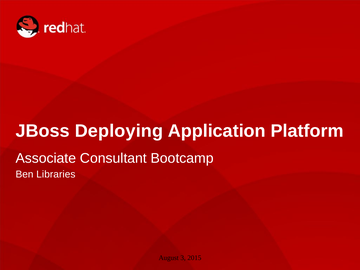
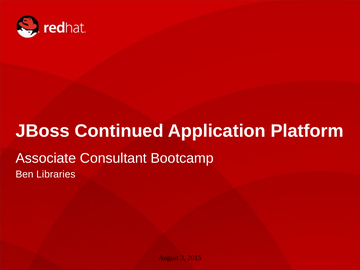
Deploying: Deploying -> Continued
